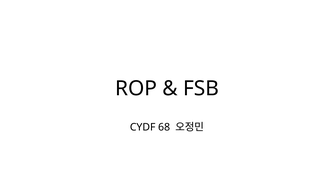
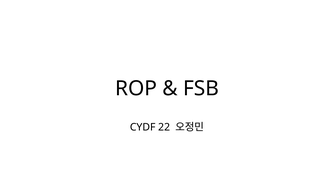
68: 68 -> 22
